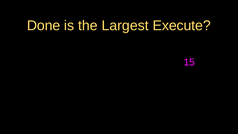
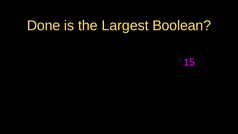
Execute: Execute -> Boolean
